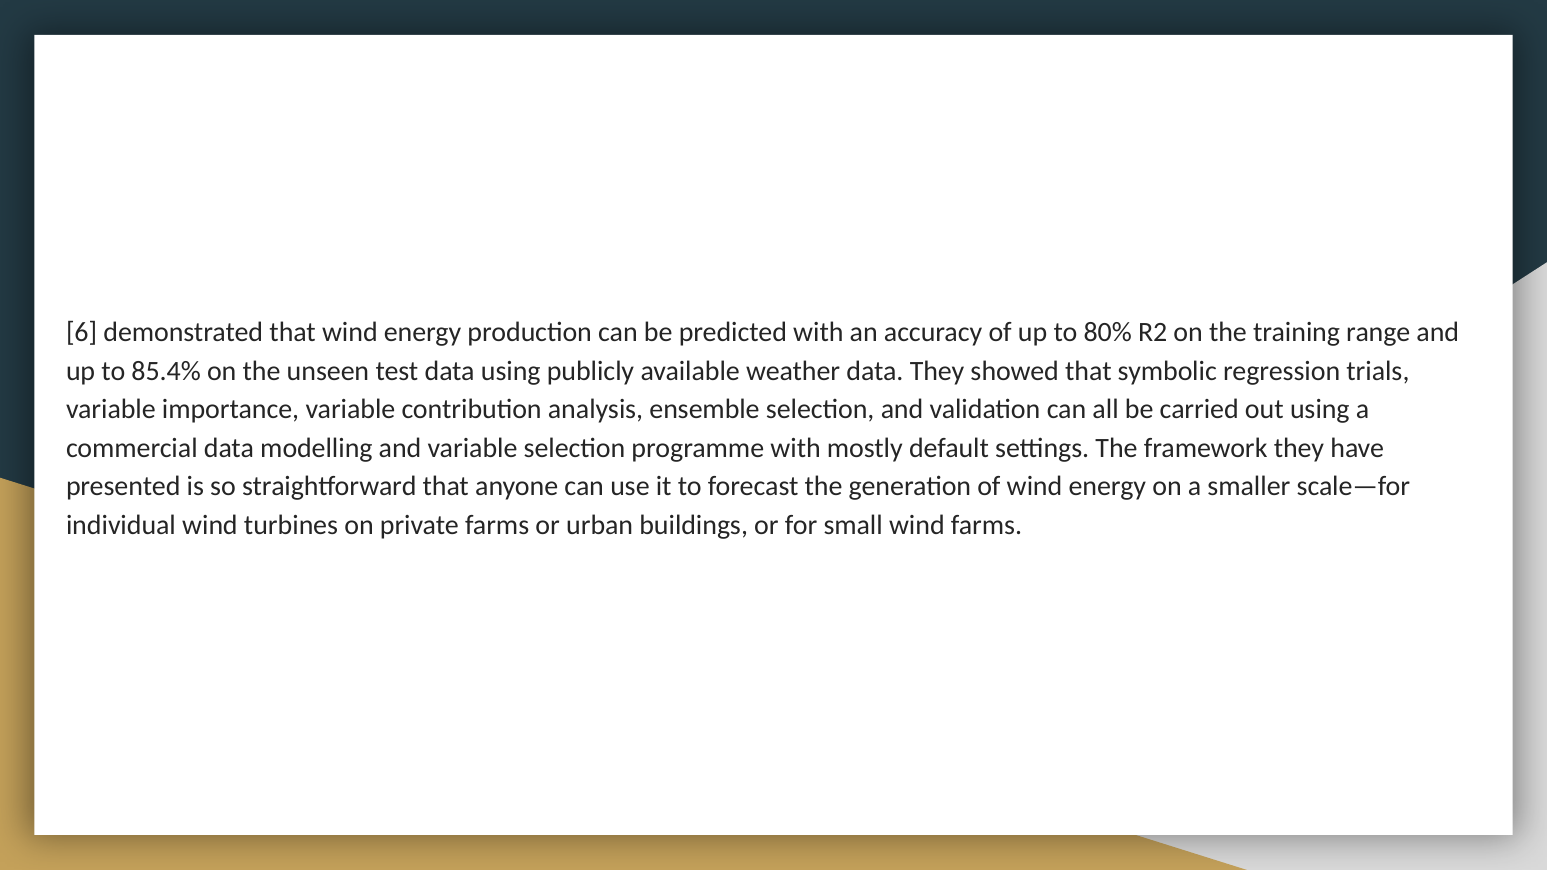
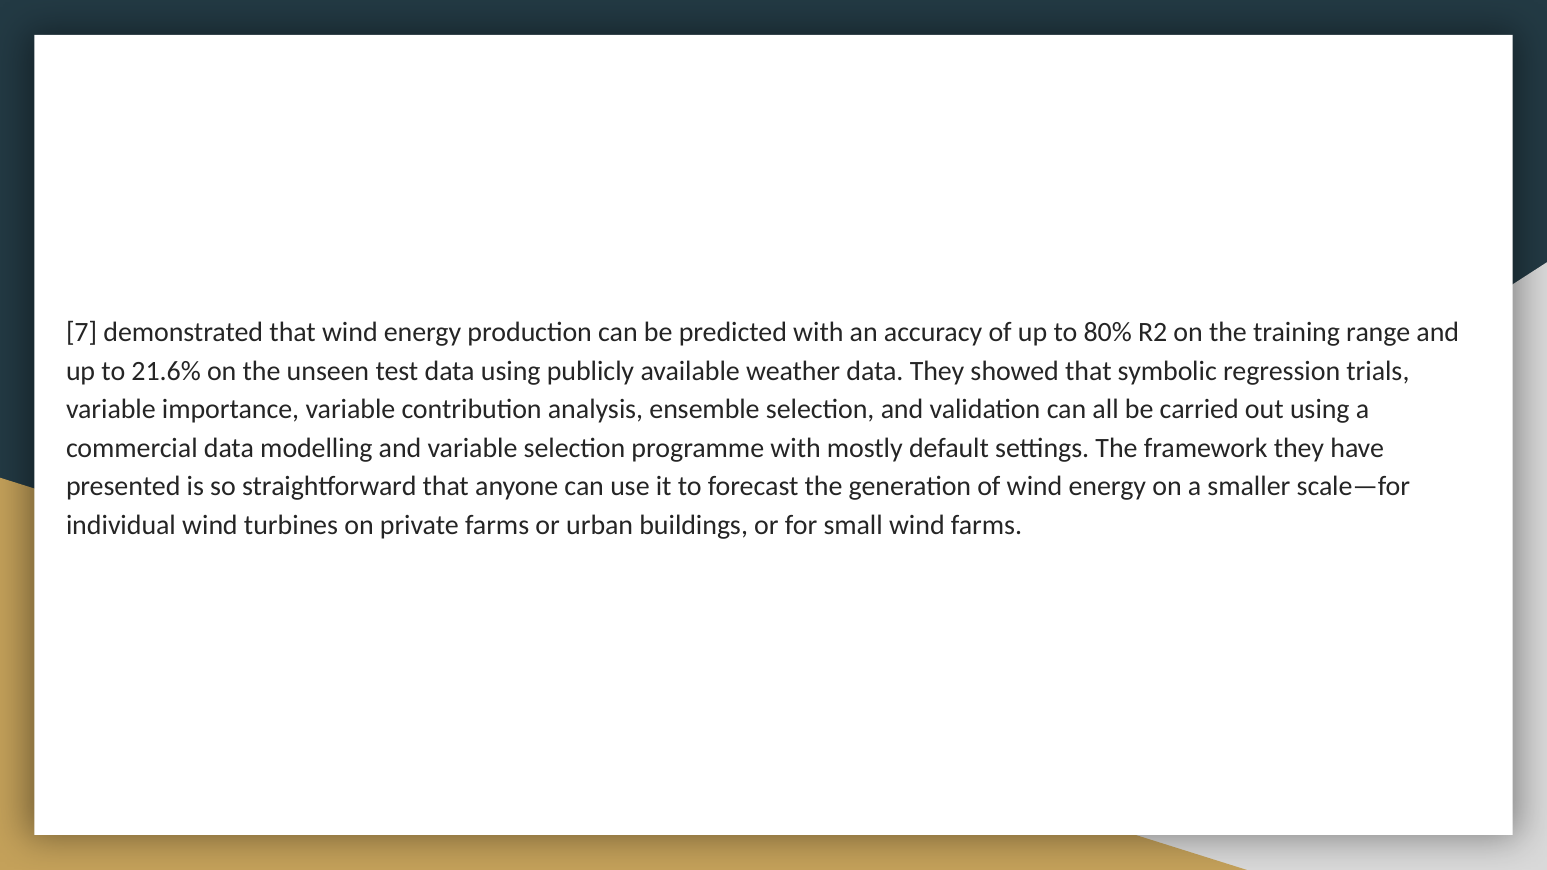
6: 6 -> 7
85.4%: 85.4% -> 21.6%
